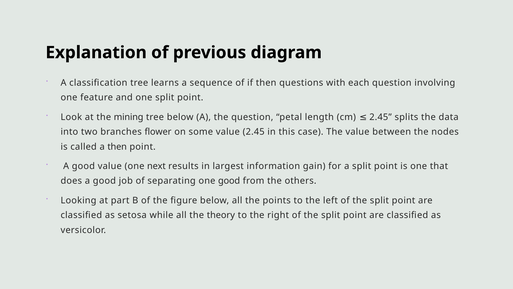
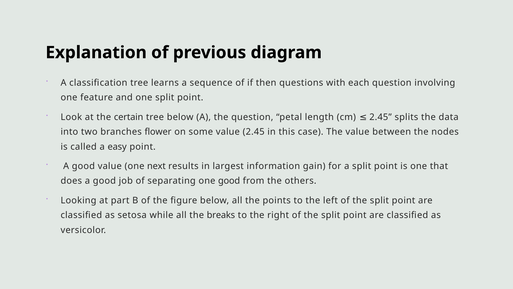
mining: mining -> certain
a then: then -> easy
theory: theory -> breaks
